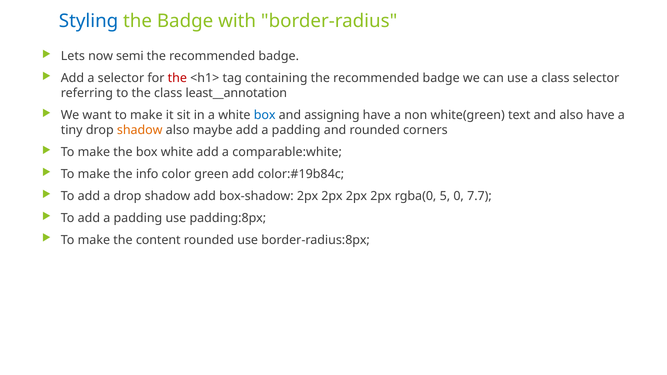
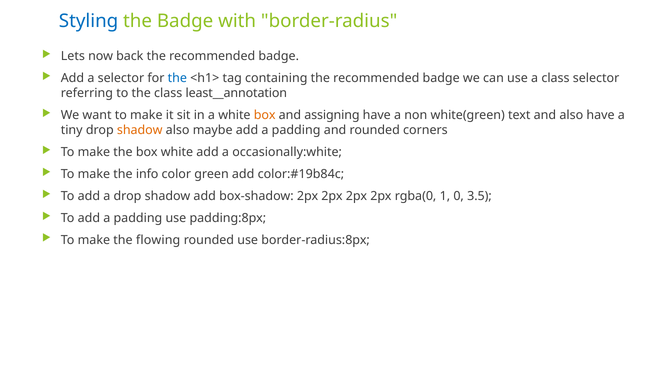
semi: semi -> back
the at (177, 78) colour: red -> blue
box at (265, 115) colour: blue -> orange
comparable:white: comparable:white -> occasionally:white
5: 5 -> 1
7.7: 7.7 -> 3.5
content: content -> flowing
